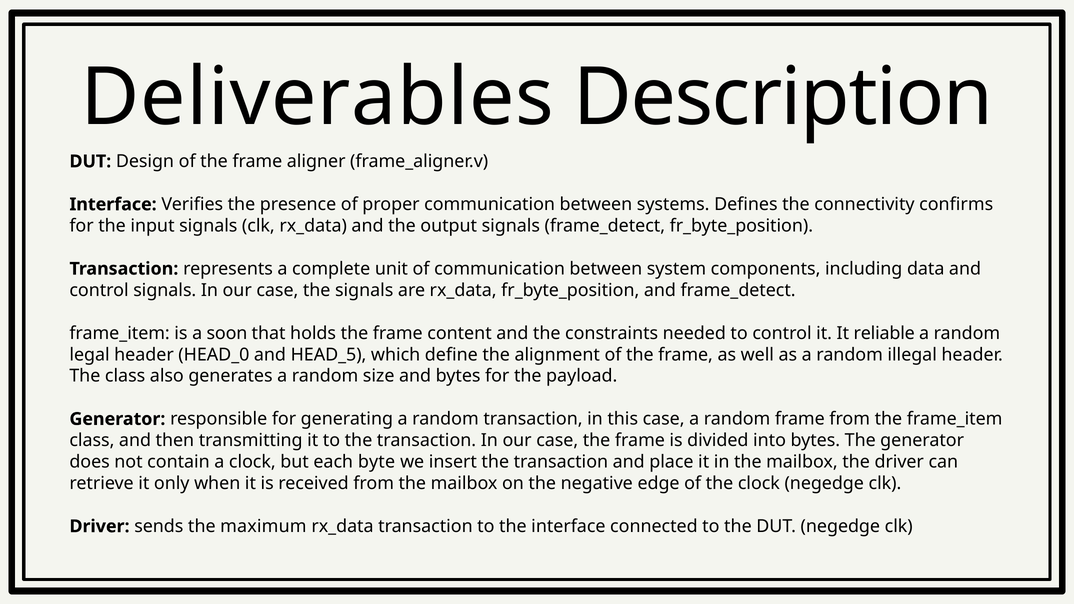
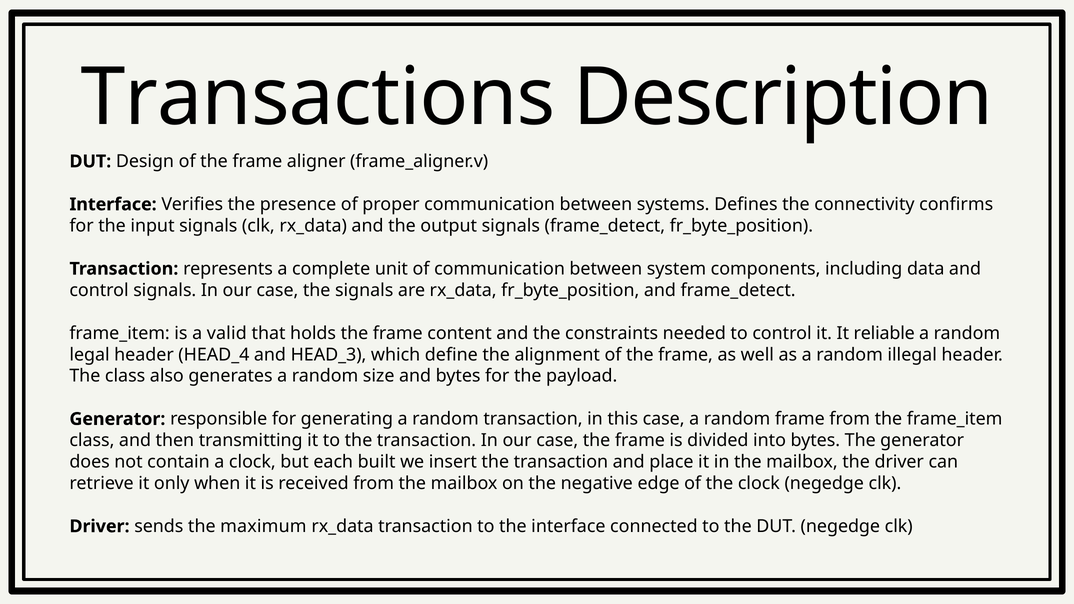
Deliverables: Deliverables -> Transactions
soon: soon -> valid
HEAD_0: HEAD_0 -> HEAD_4
HEAD_5: HEAD_5 -> HEAD_3
byte: byte -> built
